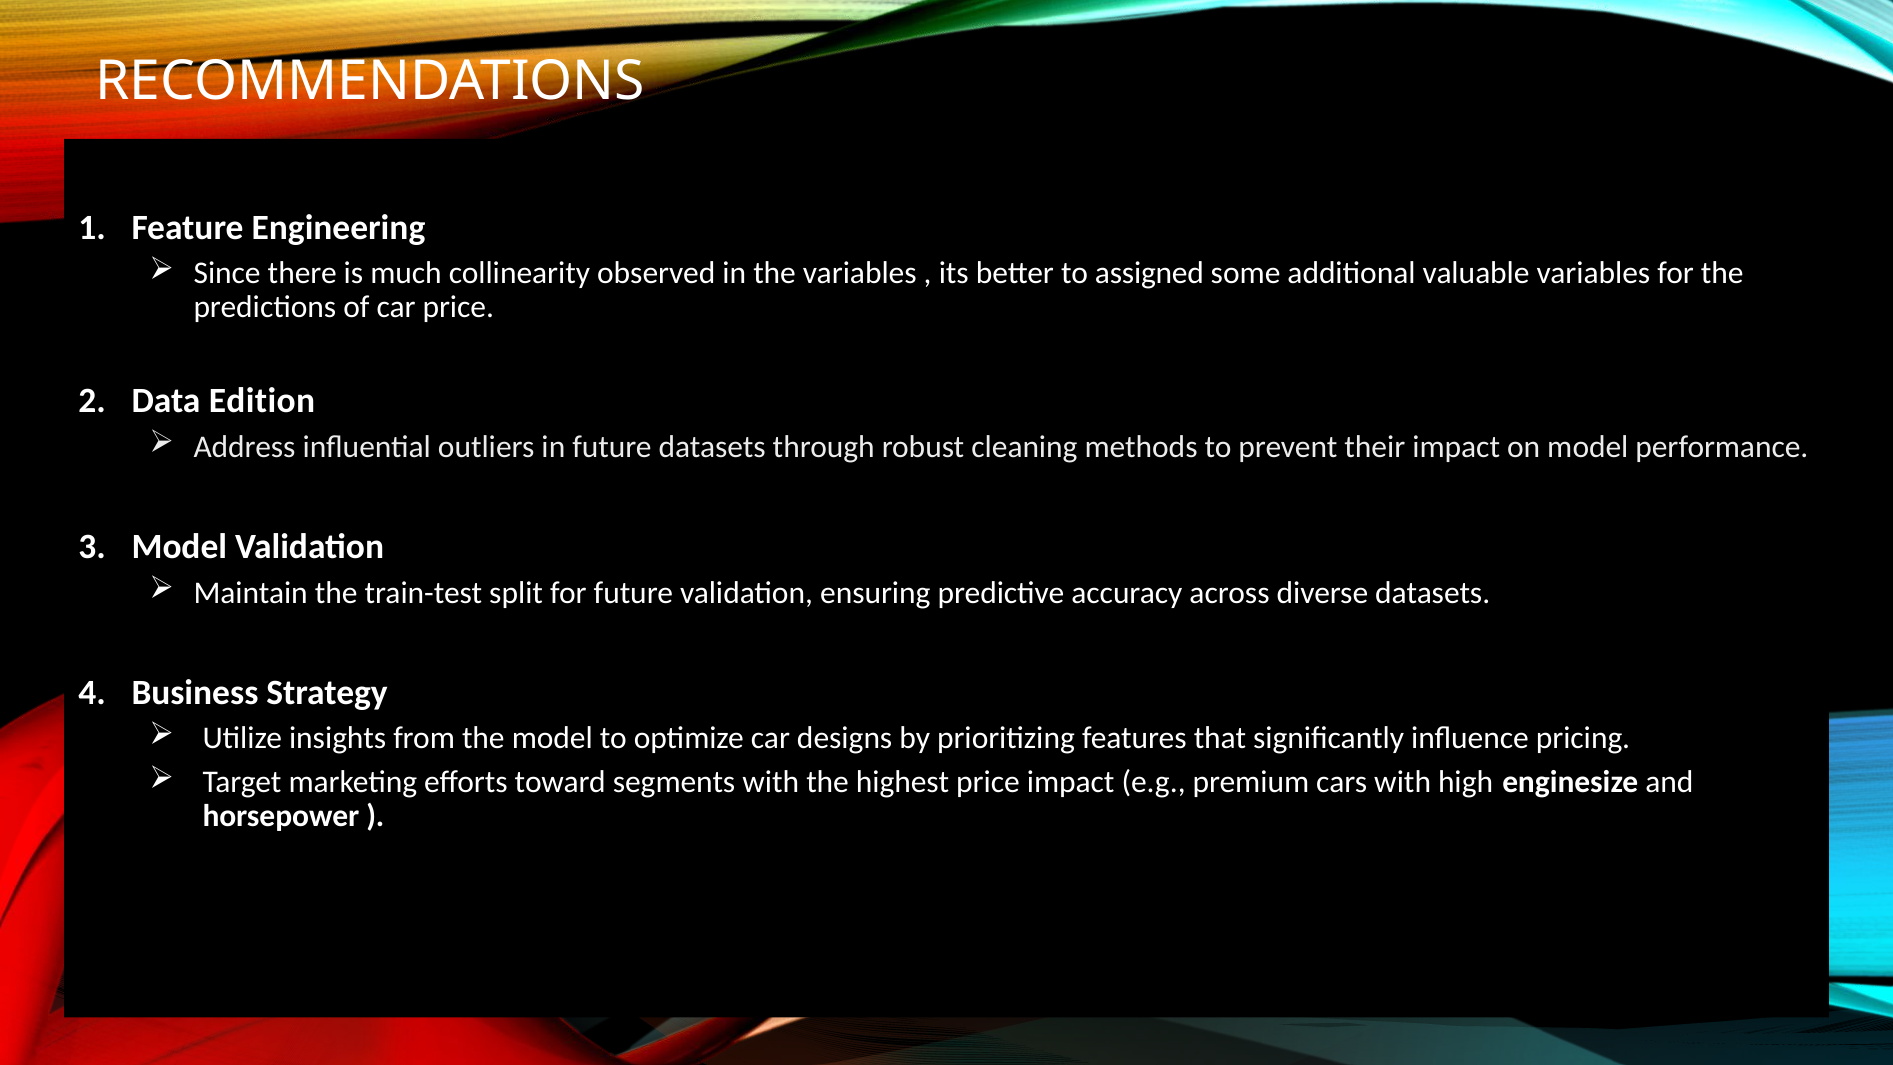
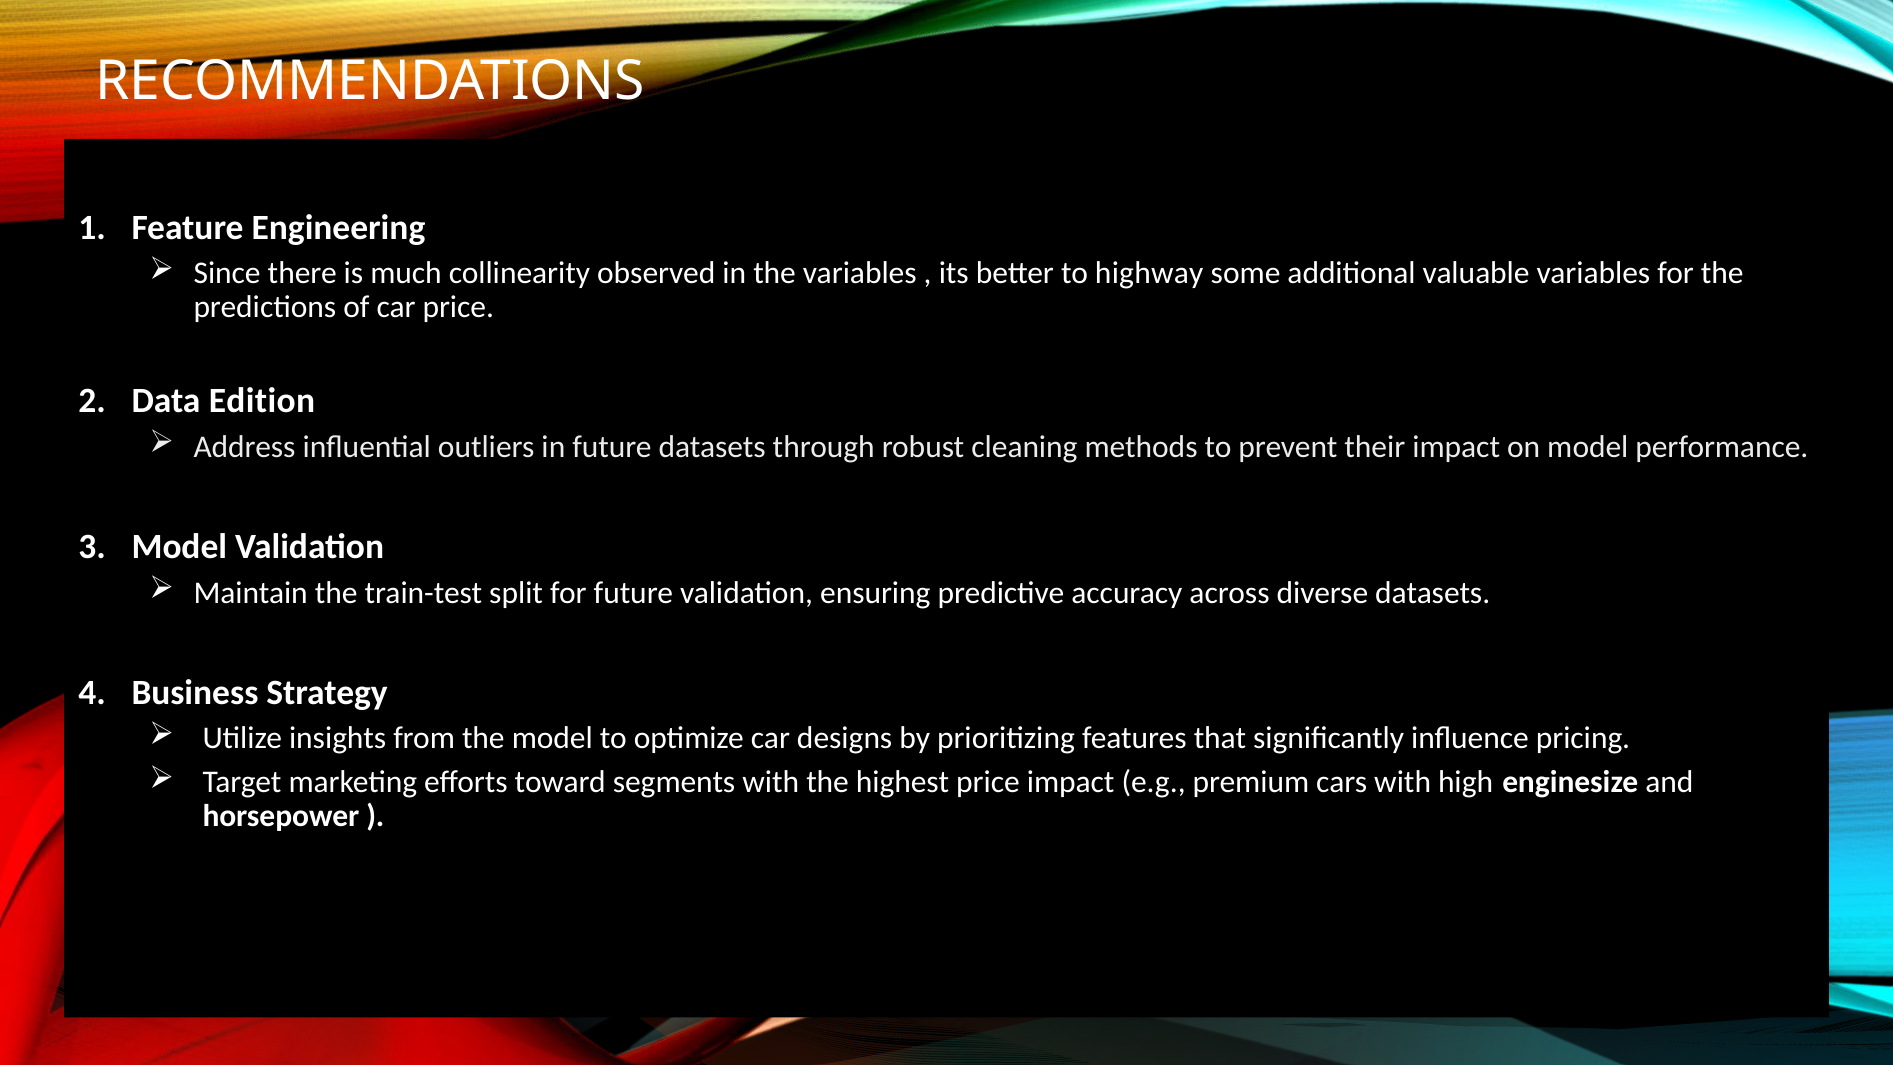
assigned: assigned -> highway
